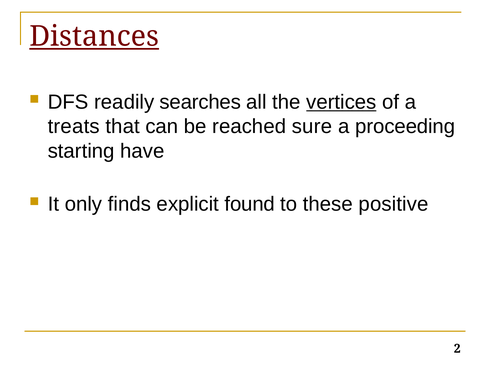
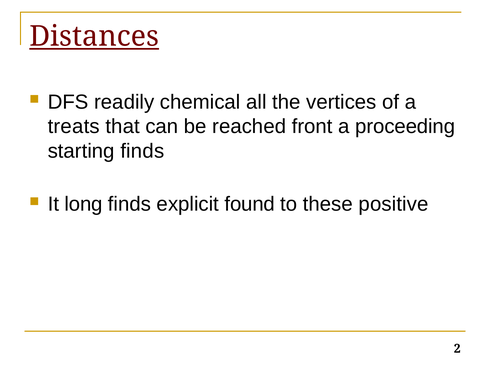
searches: searches -> chemical
vertices underline: present -> none
sure: sure -> front
starting have: have -> finds
only: only -> long
